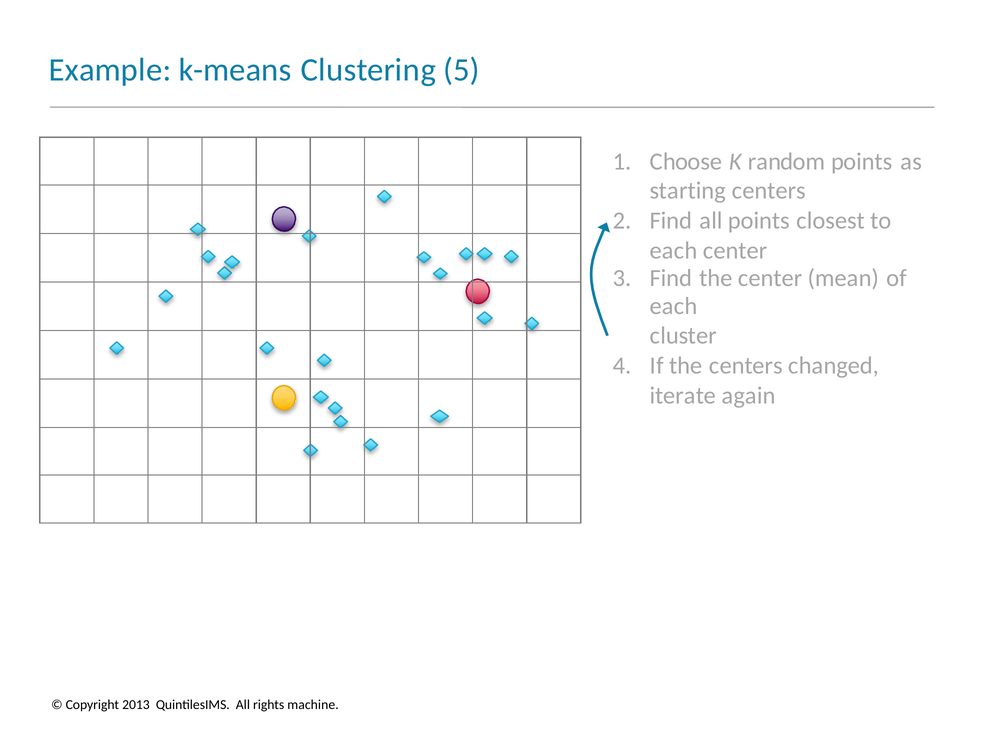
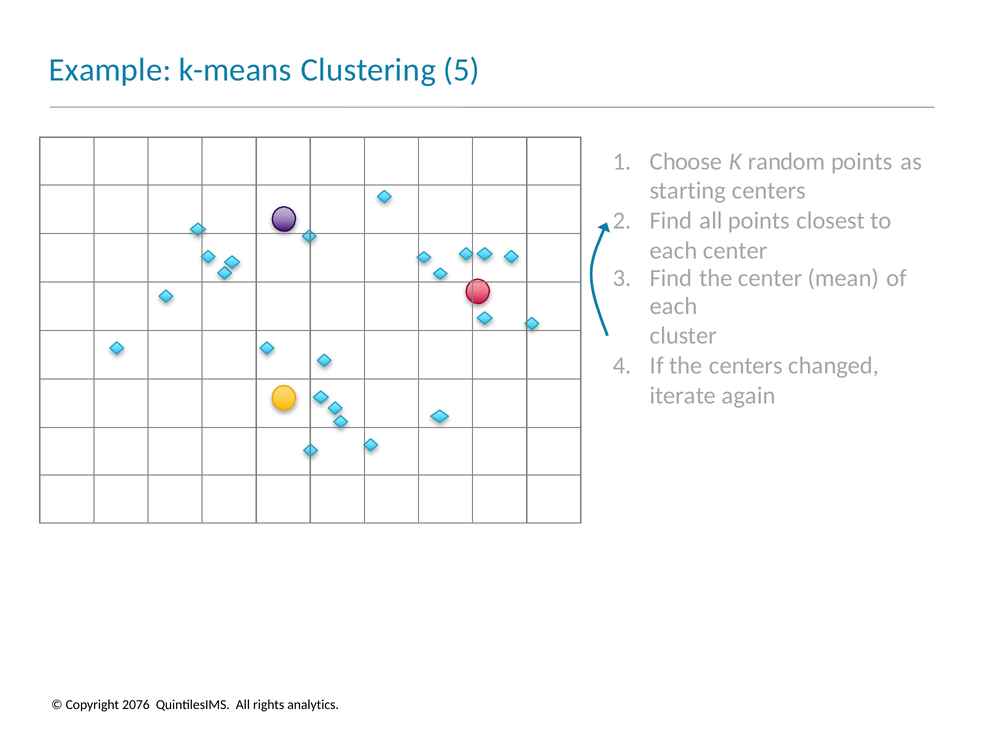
2013: 2013 -> 2076
machine: machine -> analytics
